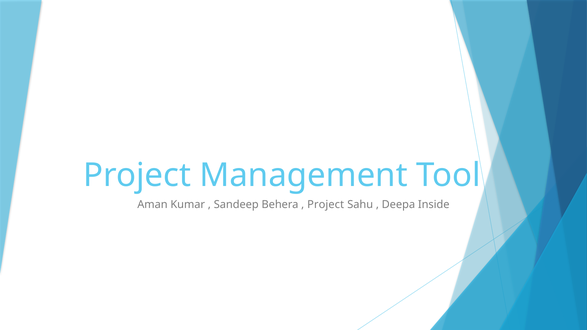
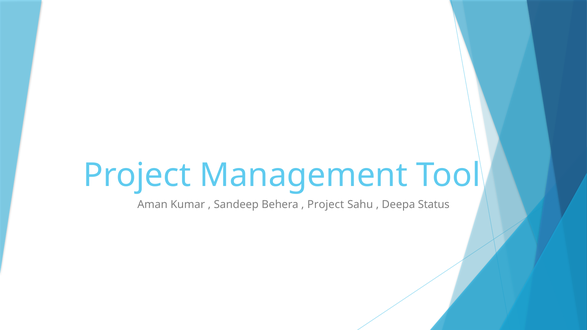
Inside: Inside -> Status
